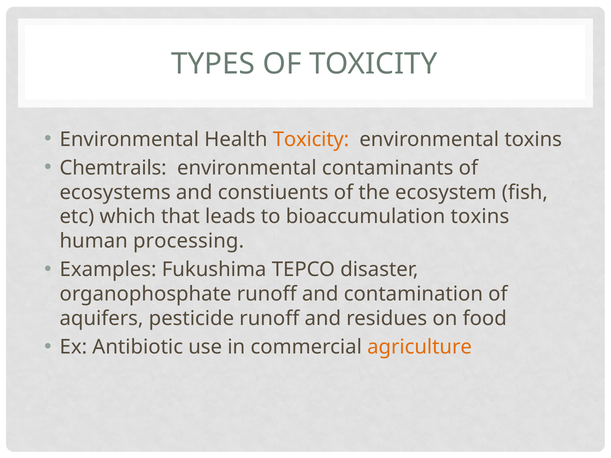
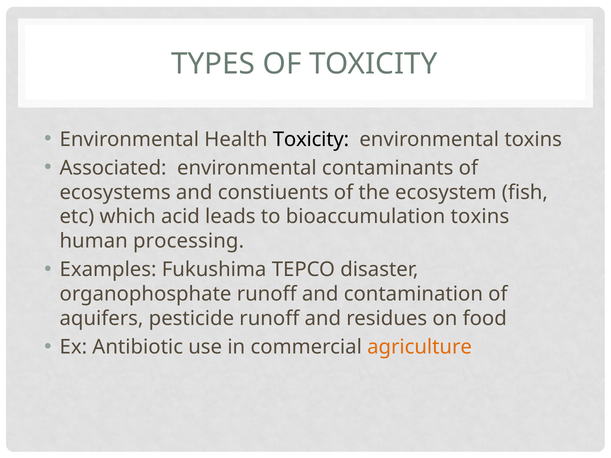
Toxicity at (311, 139) colour: orange -> black
Chemtrails: Chemtrails -> Associated
that: that -> acid
